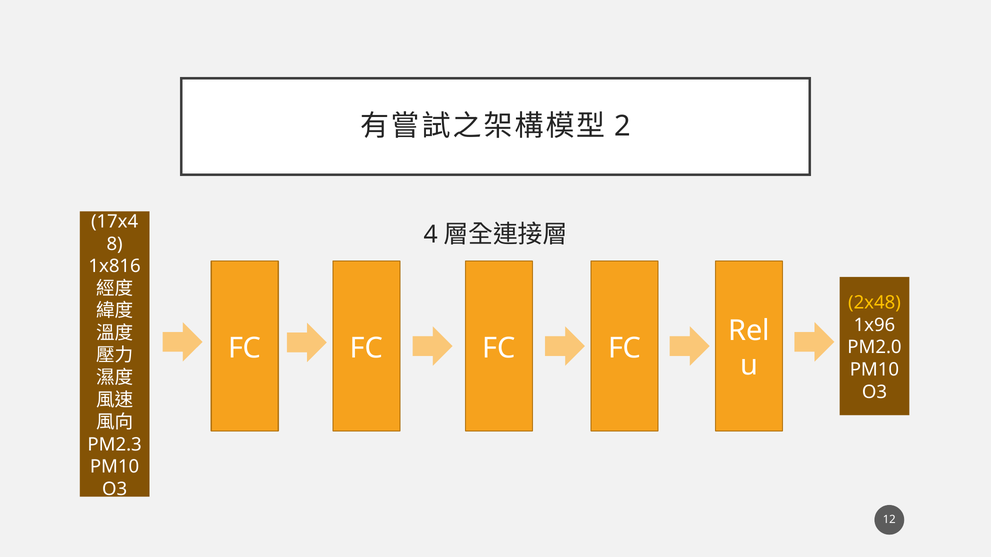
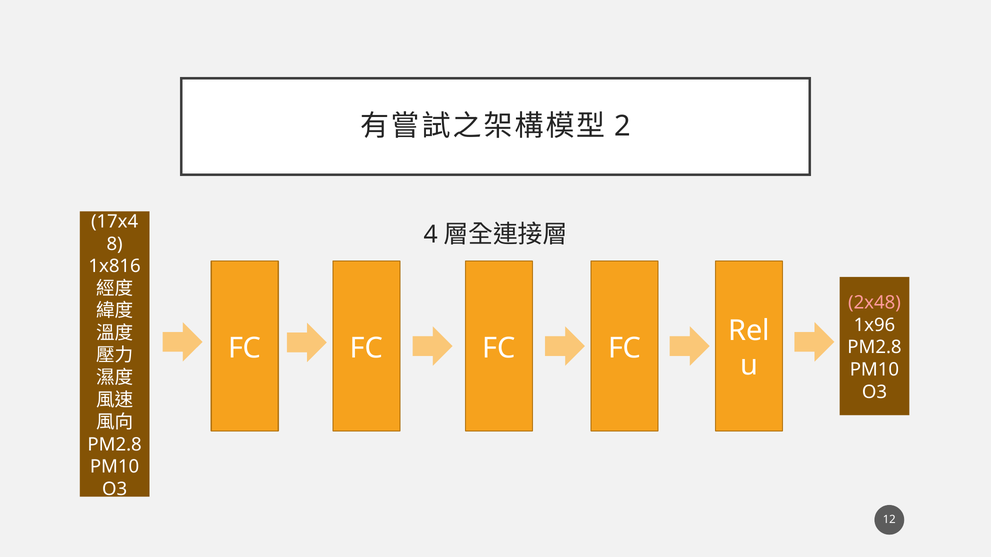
2x48 colour: yellow -> pink
PM2.0 at (874, 348): PM2.0 -> PM2.8
PM2.3 at (115, 445): PM2.3 -> PM2.8
